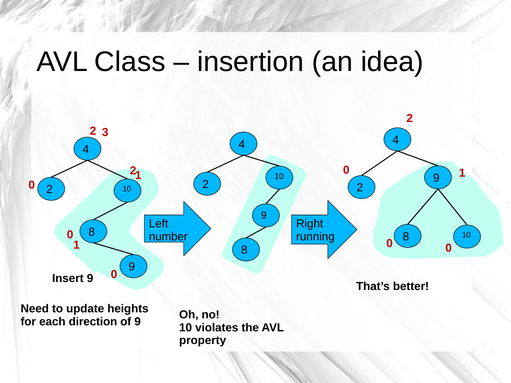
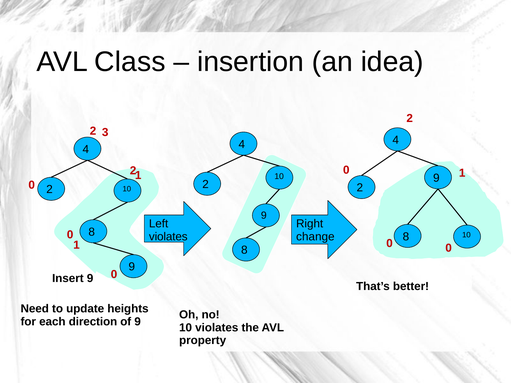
number at (168, 237): number -> violates
running: running -> change
